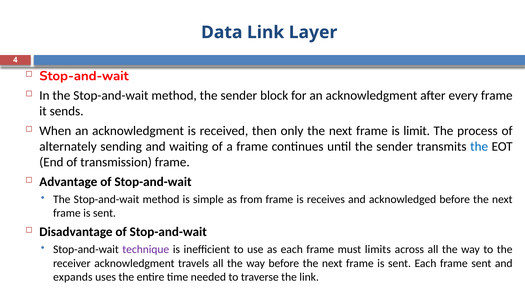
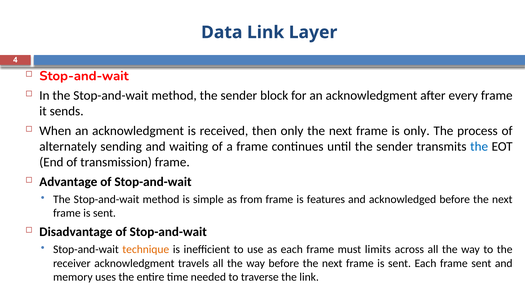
is limit: limit -> only
receives: receives -> features
technique colour: purple -> orange
expands: expands -> memory
